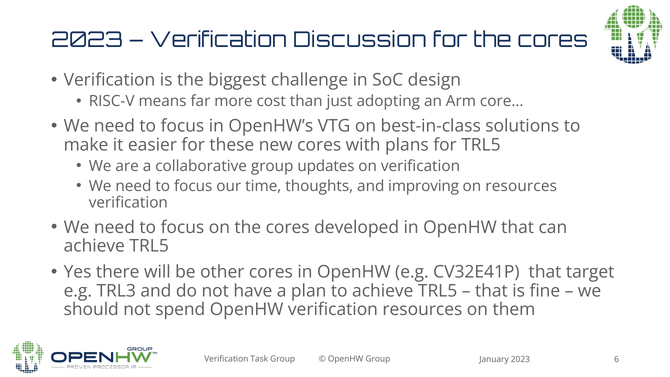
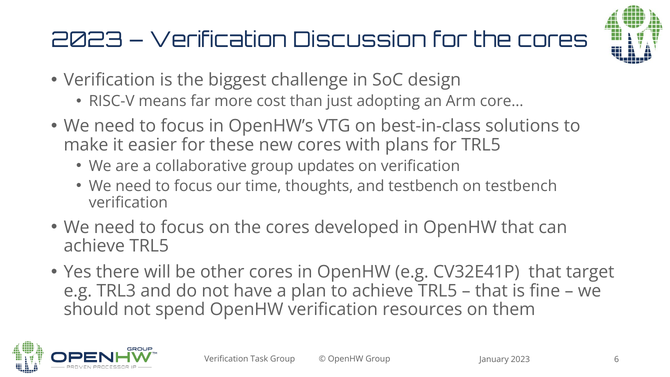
and improving: improving -> testbench
on resources: resources -> testbench
